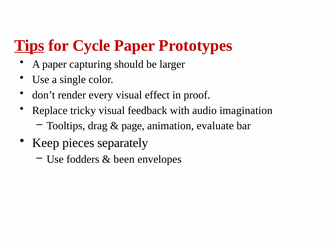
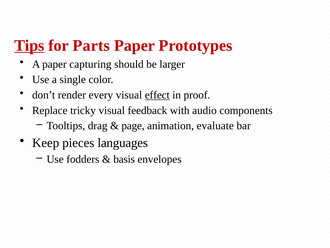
Cycle: Cycle -> Parts
effect underline: none -> present
imagination: imagination -> components
separately: separately -> languages
been: been -> basis
